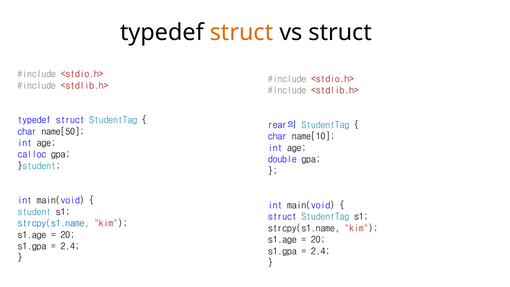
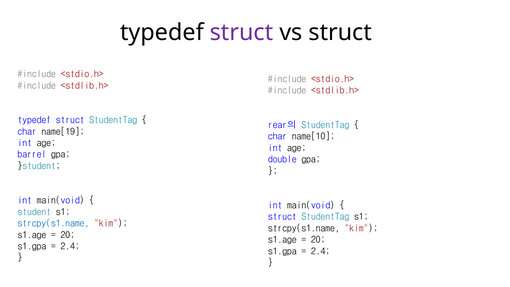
struct at (241, 33) colour: orange -> purple
name[50: name[50 -> name[19
calloc: calloc -> barrel
